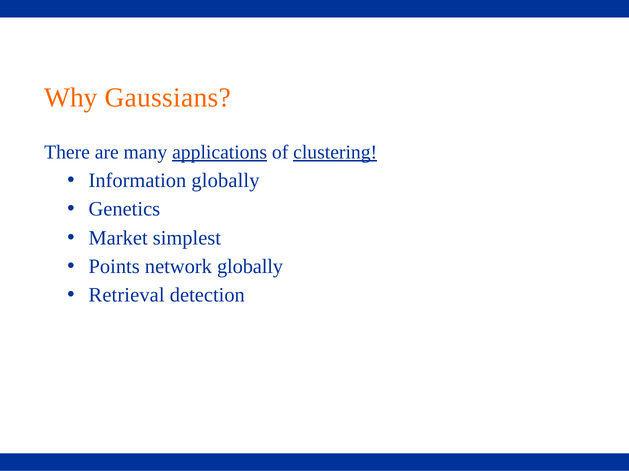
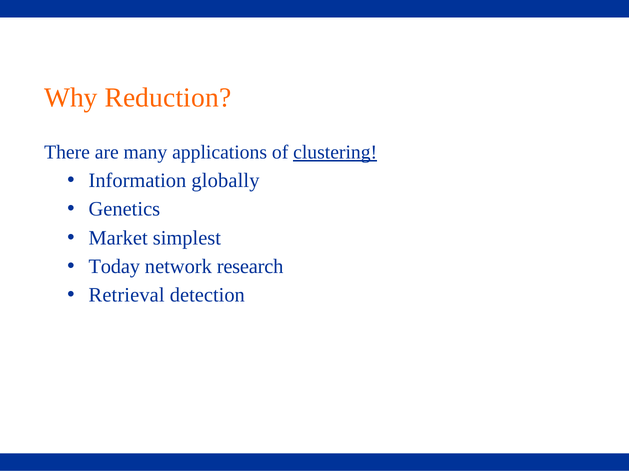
Gaussians: Gaussians -> Reduction
applications underline: present -> none
Points: Points -> Today
network globally: globally -> research
